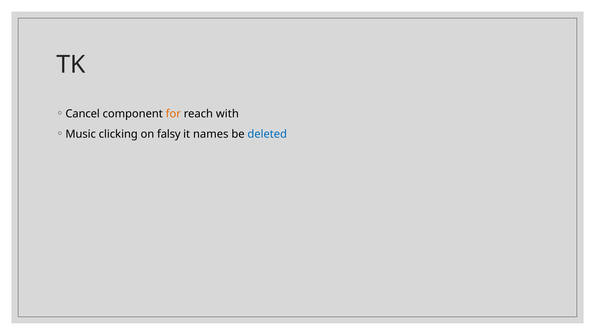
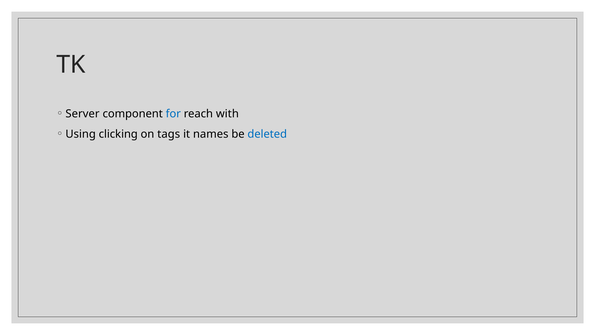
Cancel: Cancel -> Server
for colour: orange -> blue
Music: Music -> Using
falsy: falsy -> tags
